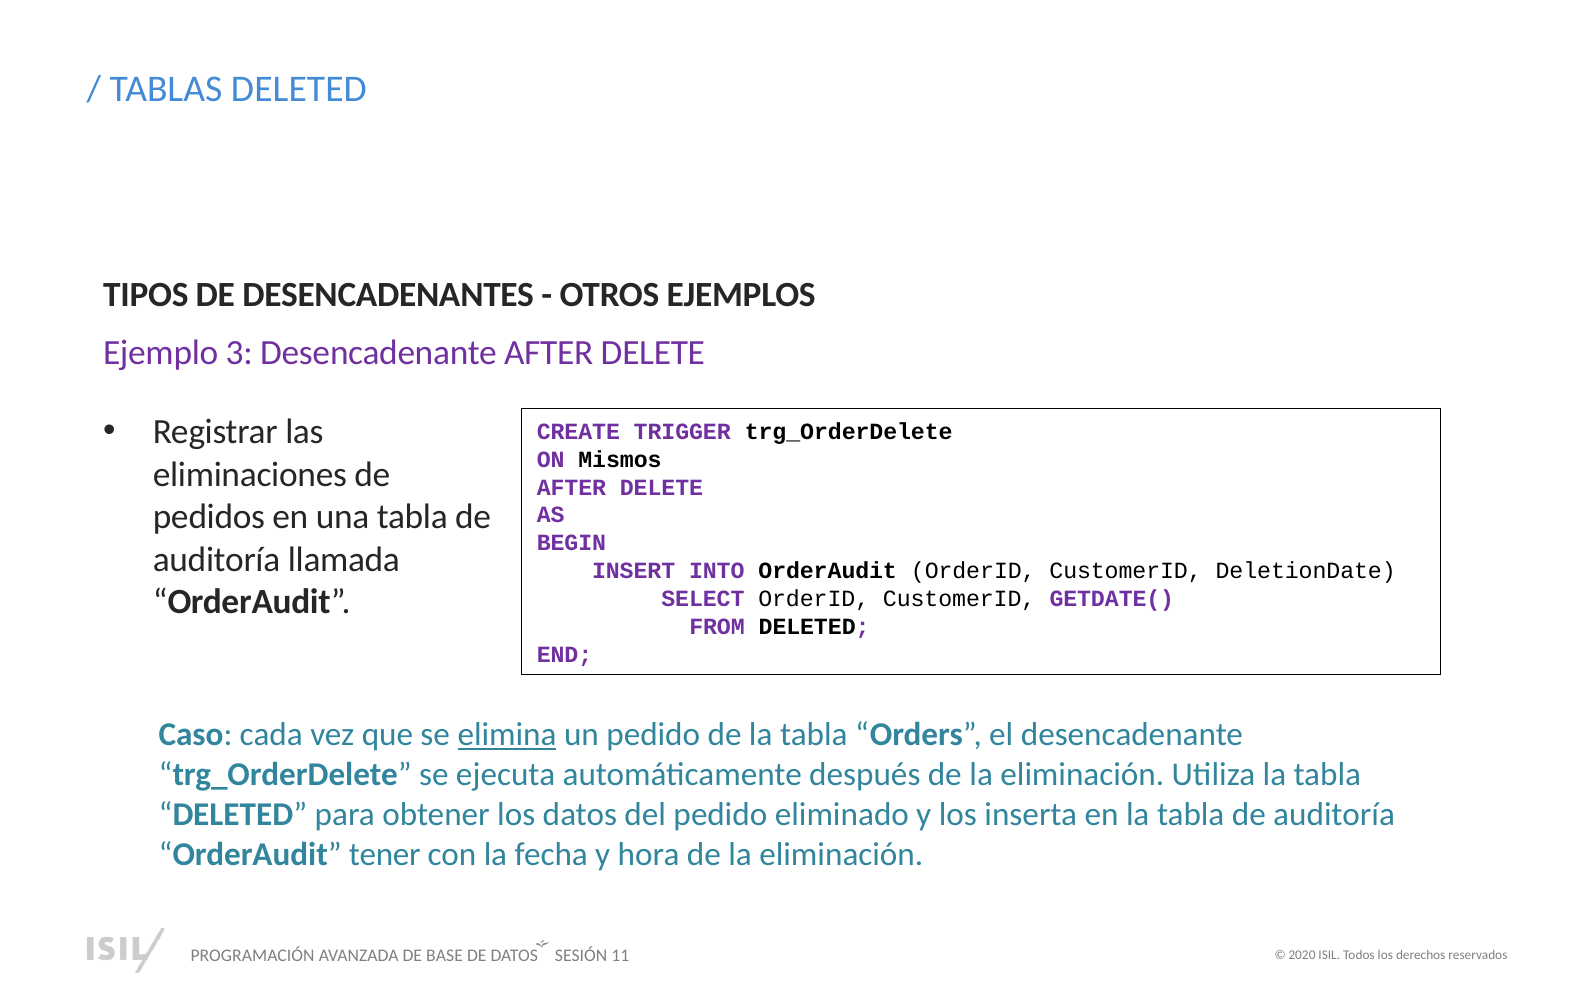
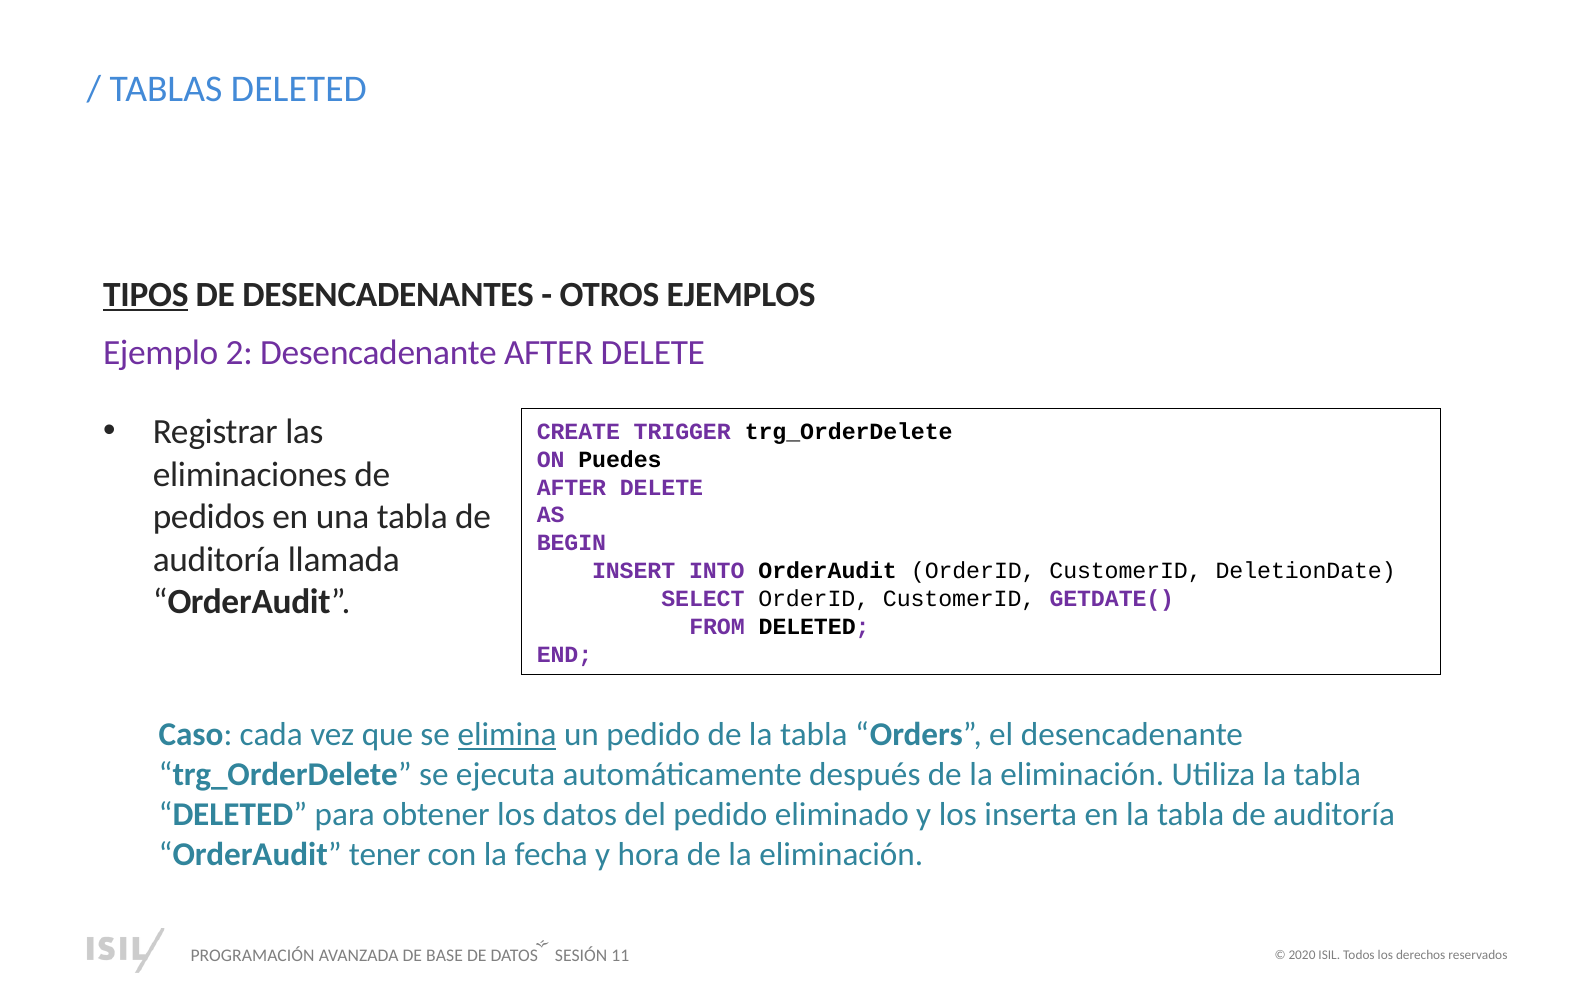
TIPOS underline: none -> present
3: 3 -> 2
Mismos: Mismos -> Puedes
